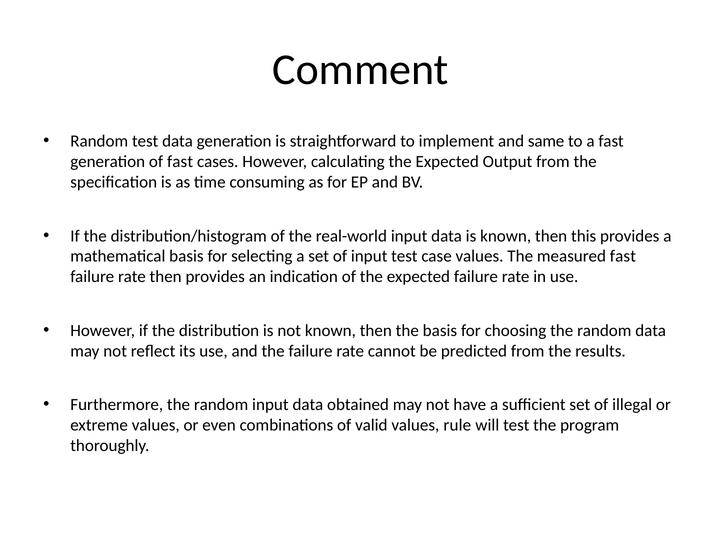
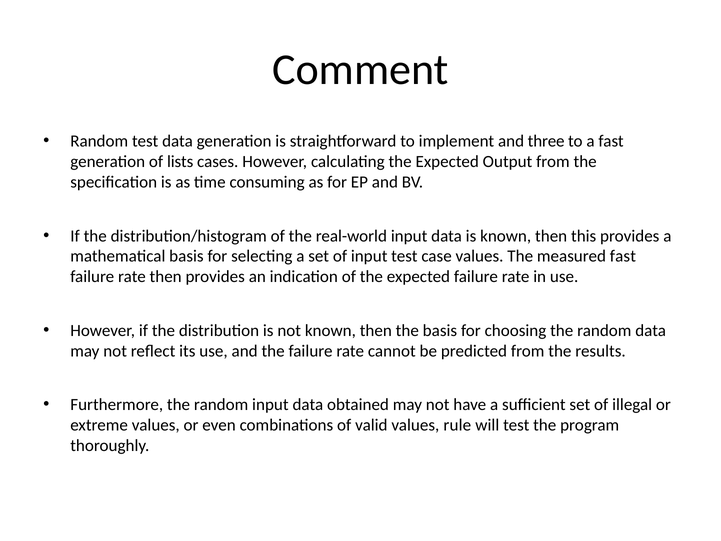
same: same -> three
of fast: fast -> lists
